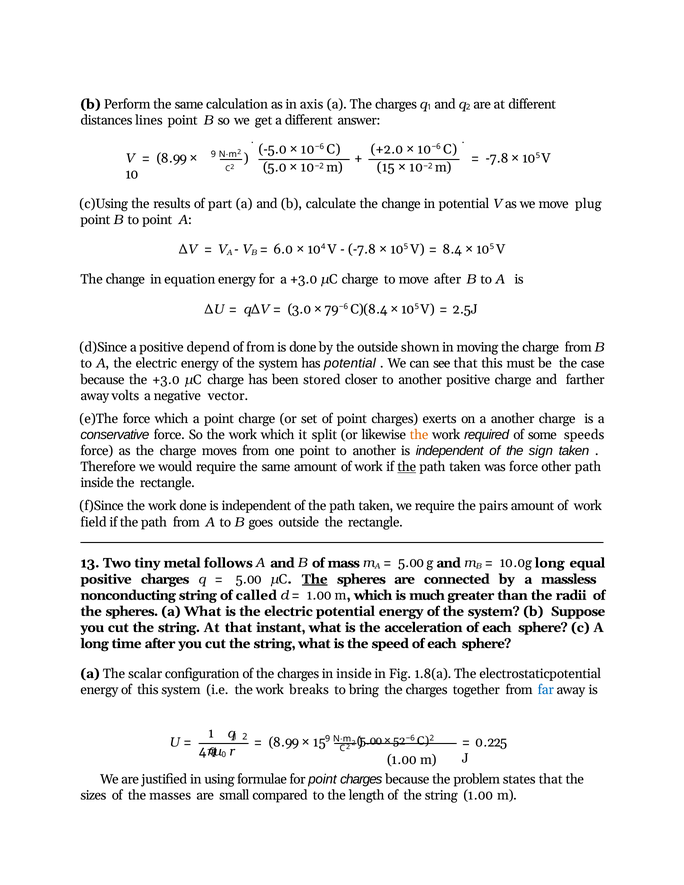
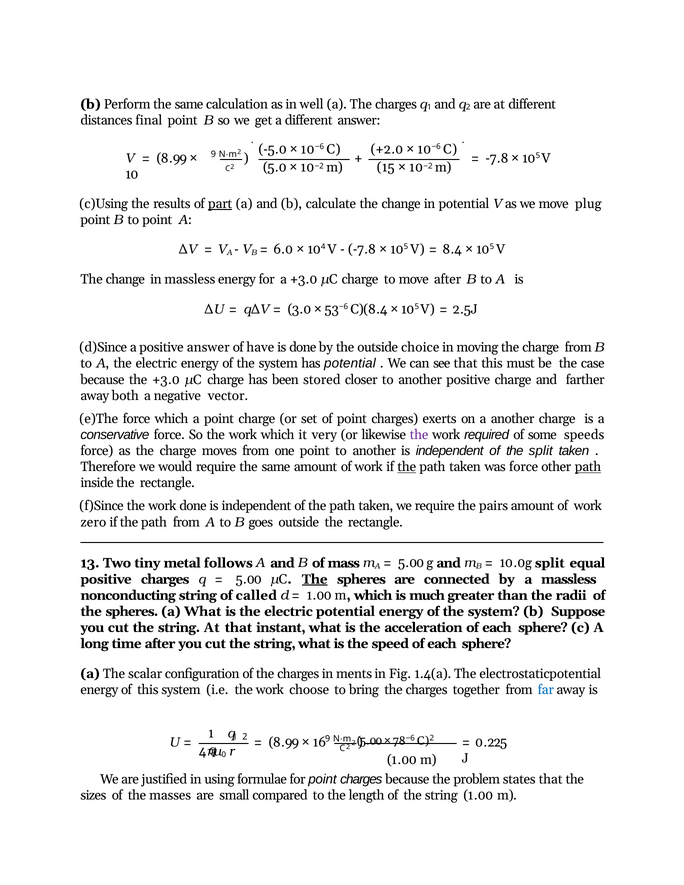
axis: axis -> well
lines: lines -> final
part underline: none -> present
in equation: equation -> massless
79: 79 -> 53
positive depend: depend -> answer
of from: from -> have
shown: shown -> choice
volts: volts -> both
split: split -> very
the at (419, 435) colour: orange -> purple
the sign: sign -> split
path at (588, 467) underline: none -> present
field: field -> zero
10.0g long: long -> split
in inside: inside -> ments
1.8(a: 1.8(a -> 1.4(a
breaks: breaks -> choose
15 at (319, 743): 15 -> 16
52: 52 -> 78
